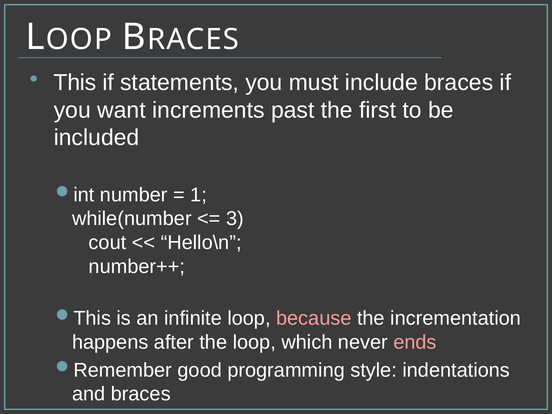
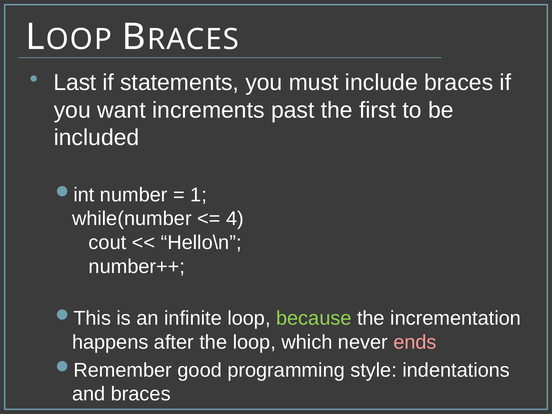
This: This -> Last
3: 3 -> 4
because colour: pink -> light green
